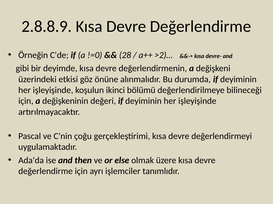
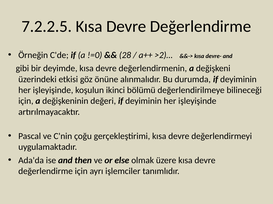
2.8.8.9: 2.8.8.9 -> 7.2.2.5
